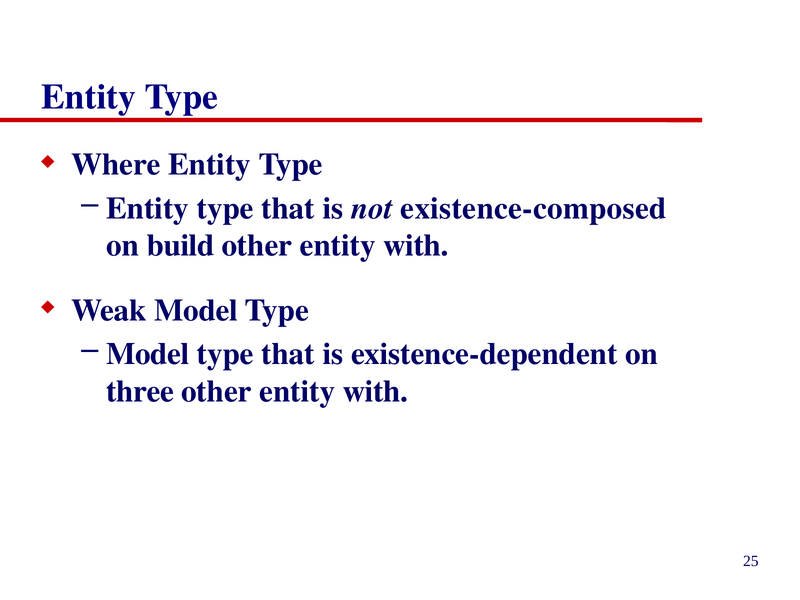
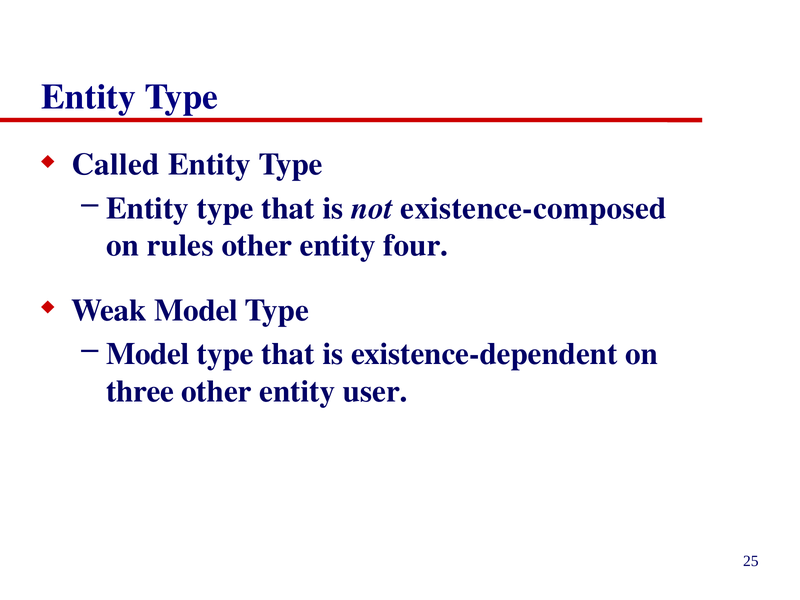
Where: Where -> Called
build: build -> rules
with at (416, 246): with -> four
with at (375, 391): with -> user
